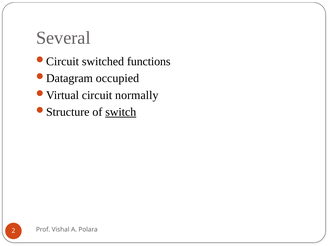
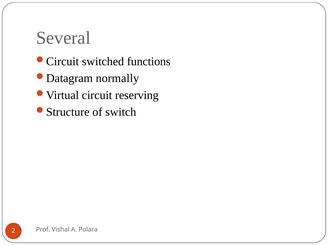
occupied: occupied -> normally
normally: normally -> reserving
switch underline: present -> none
